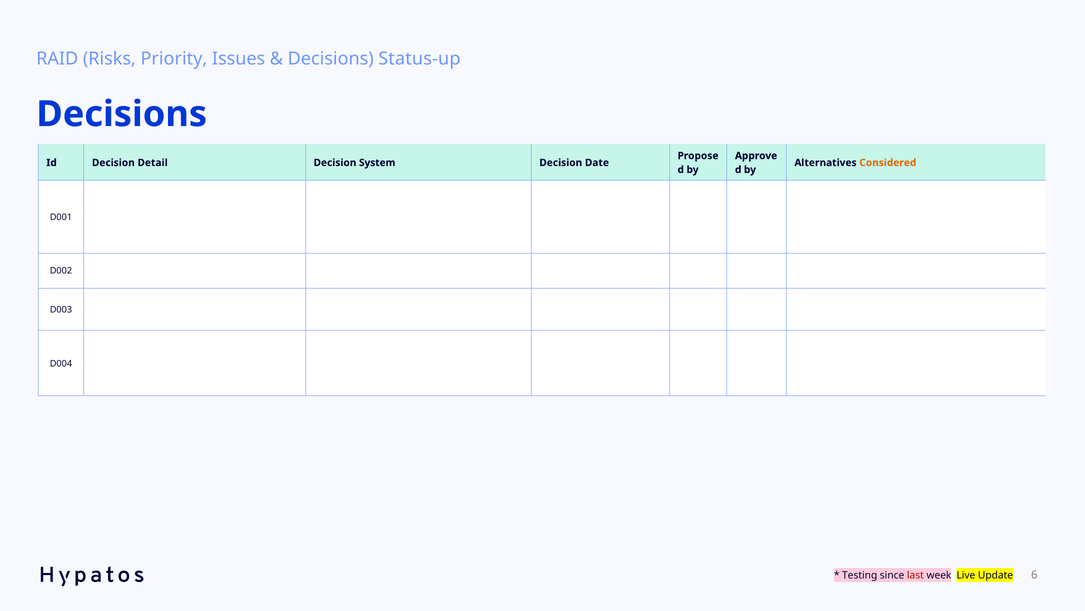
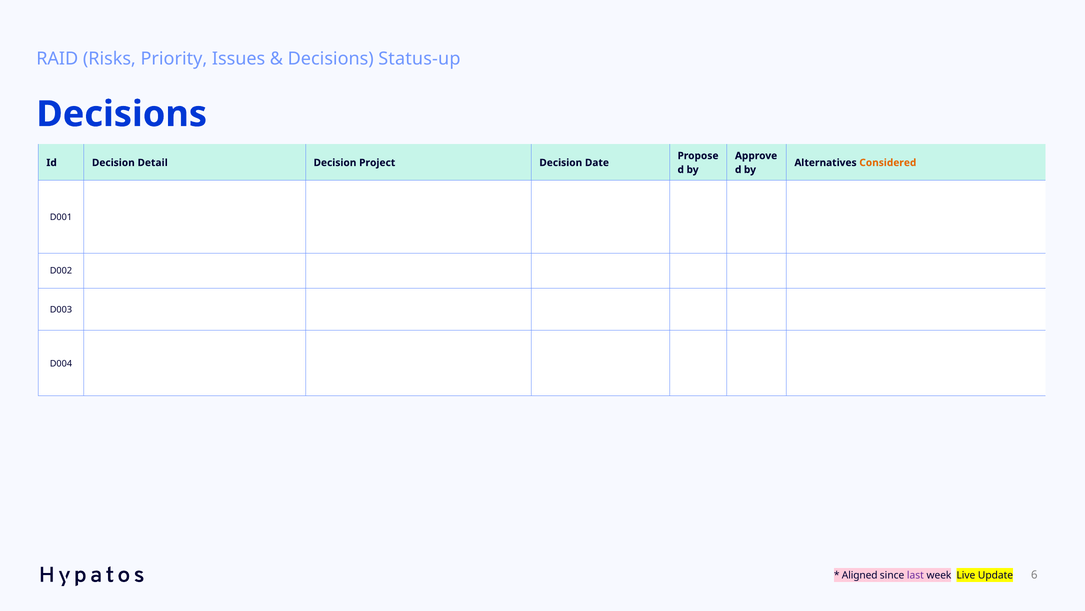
System: System -> Project
Testing: Testing -> Aligned
last colour: red -> purple
